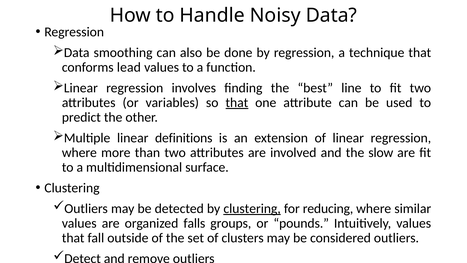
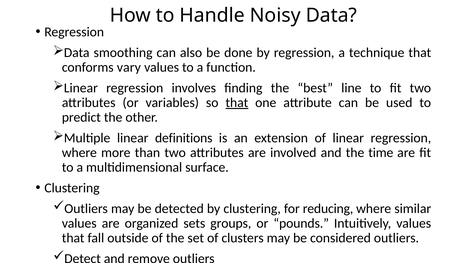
lead: lead -> vary
slow: slow -> time
clustering at (252, 208) underline: present -> none
falls: falls -> sets
